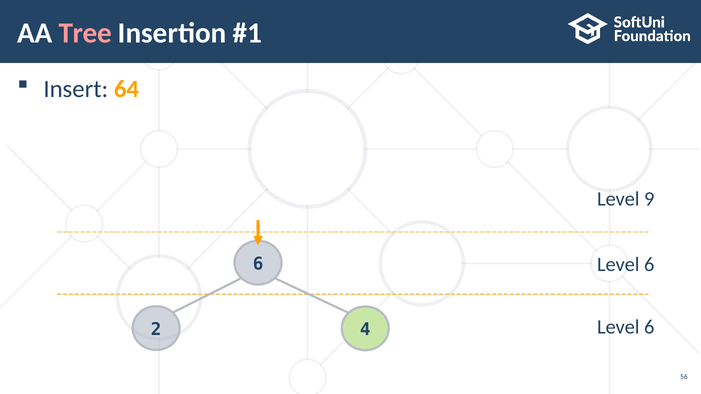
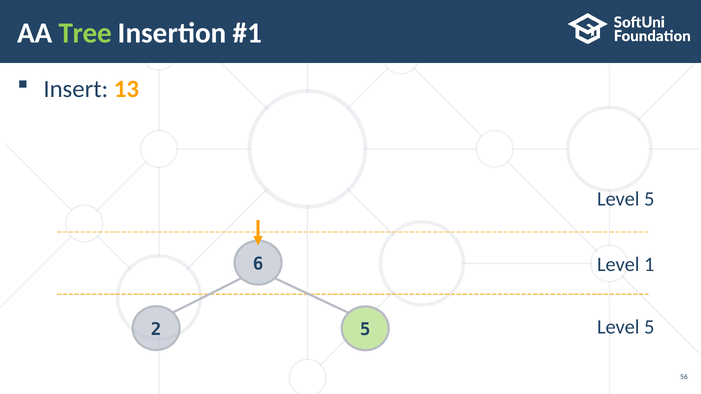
Tree colour: pink -> light green
64: 64 -> 13
9 at (649, 199): 9 -> 5
6 at (649, 264): 6 -> 1
6 at (649, 327): 6 -> 5
2 4: 4 -> 5
